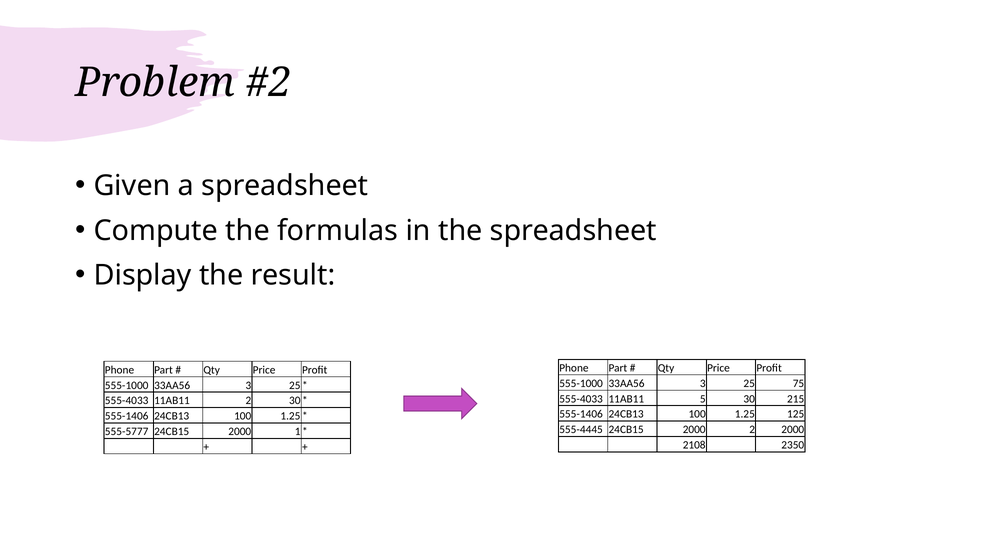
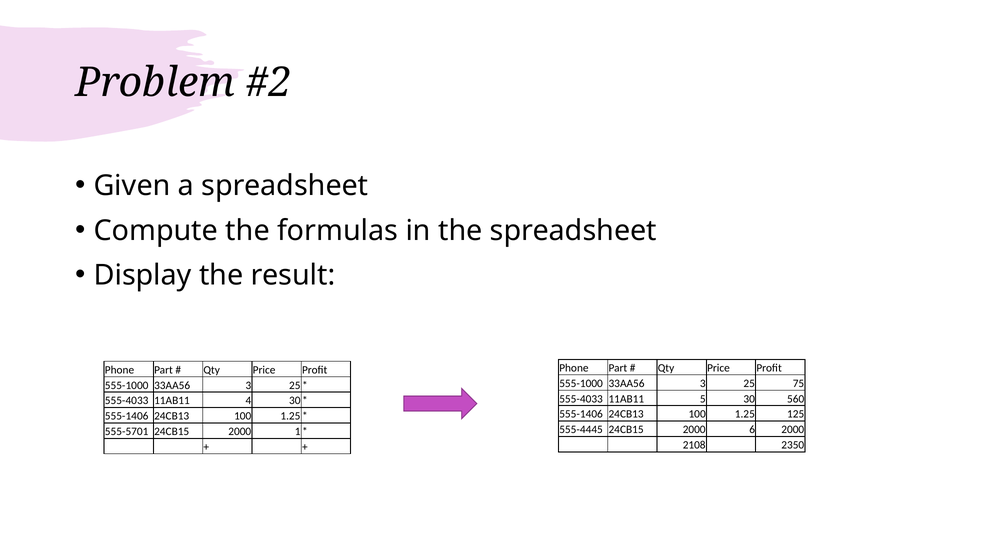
215: 215 -> 560
11AB11 2: 2 -> 4
2000 2: 2 -> 6
555-5777: 555-5777 -> 555-5701
